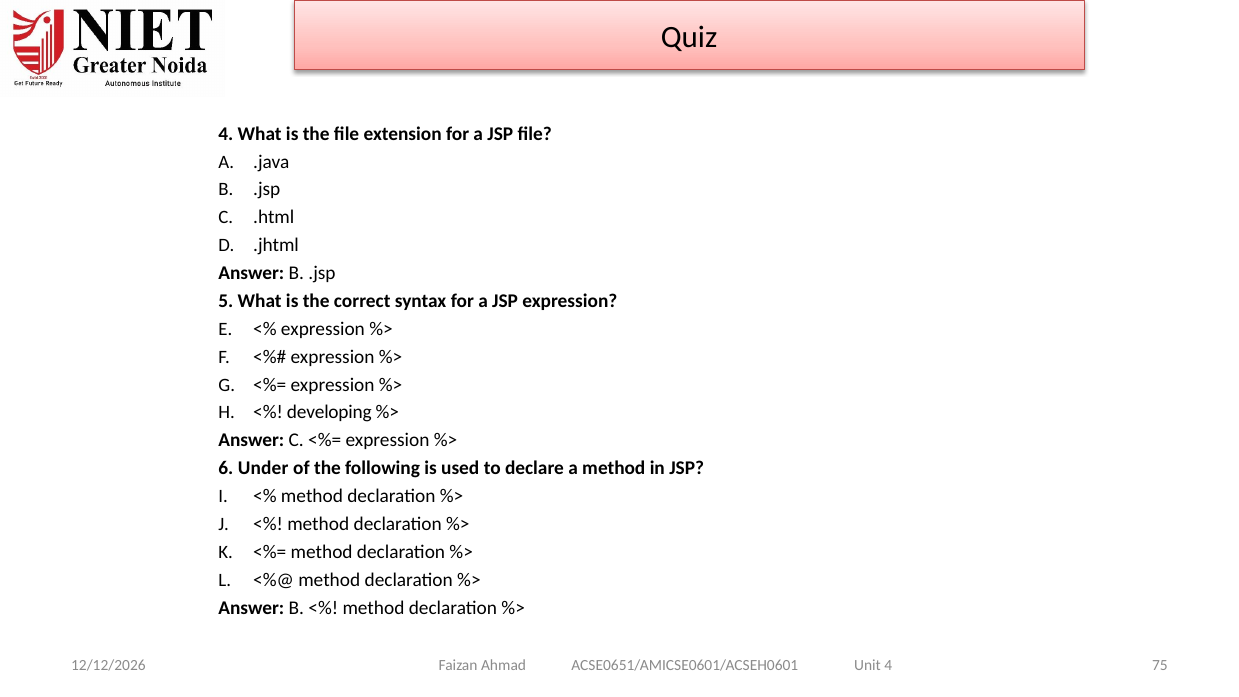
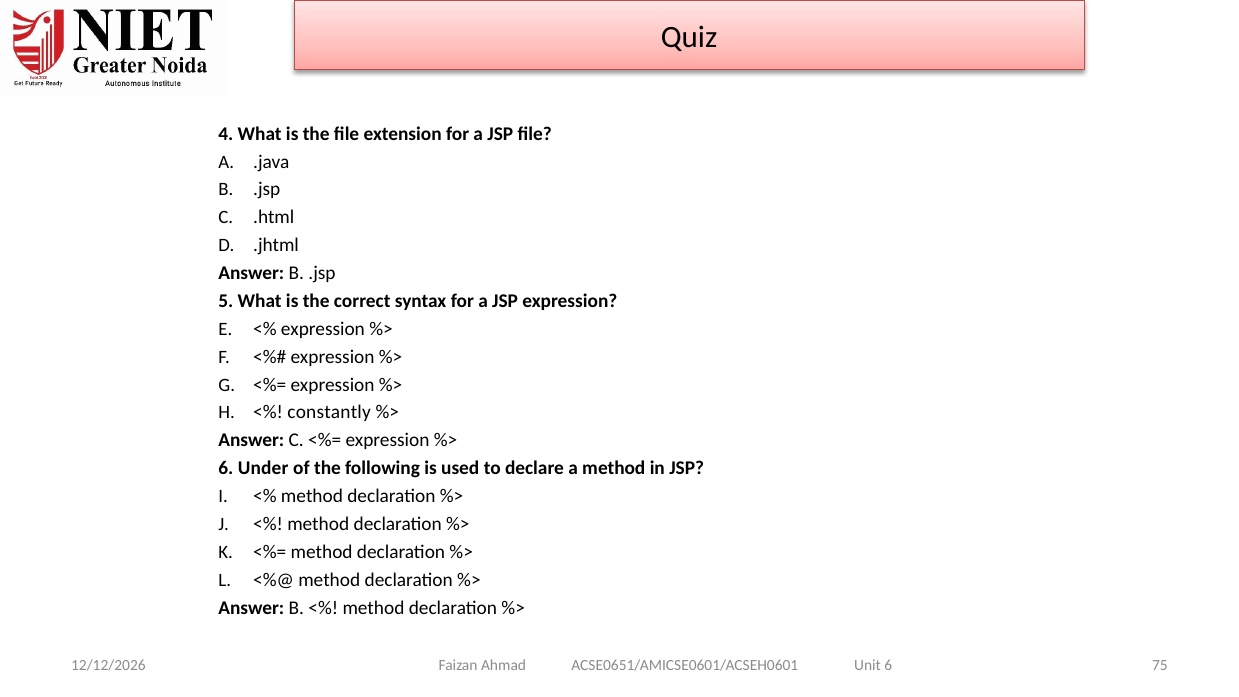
developing: developing -> constantly
Unit 4: 4 -> 6
